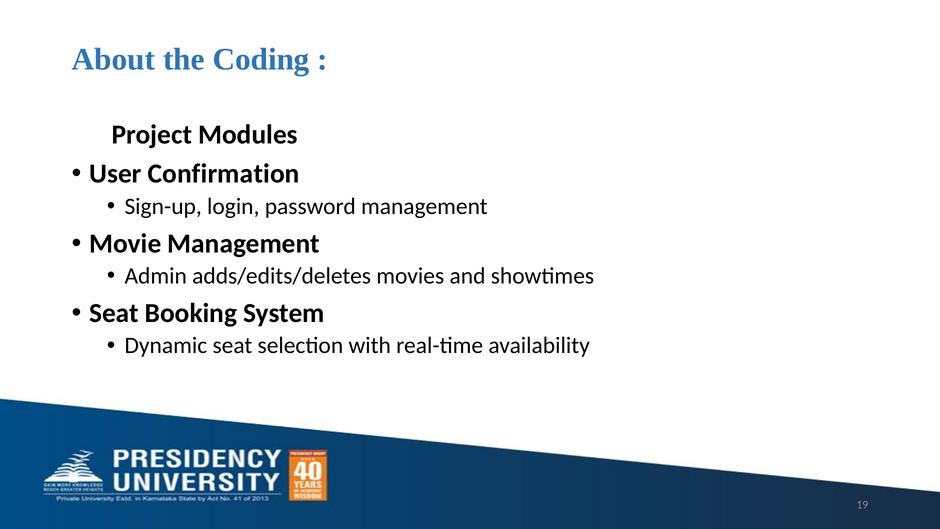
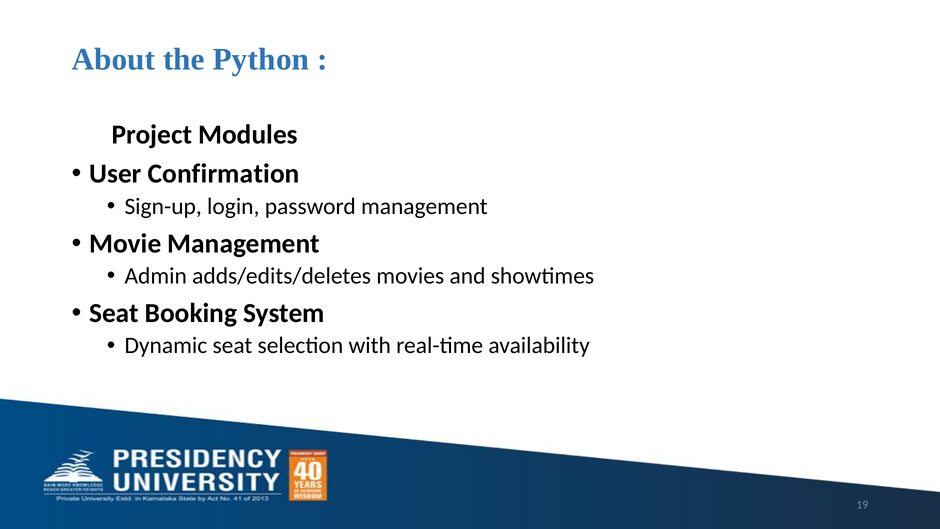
Coding: Coding -> Python
